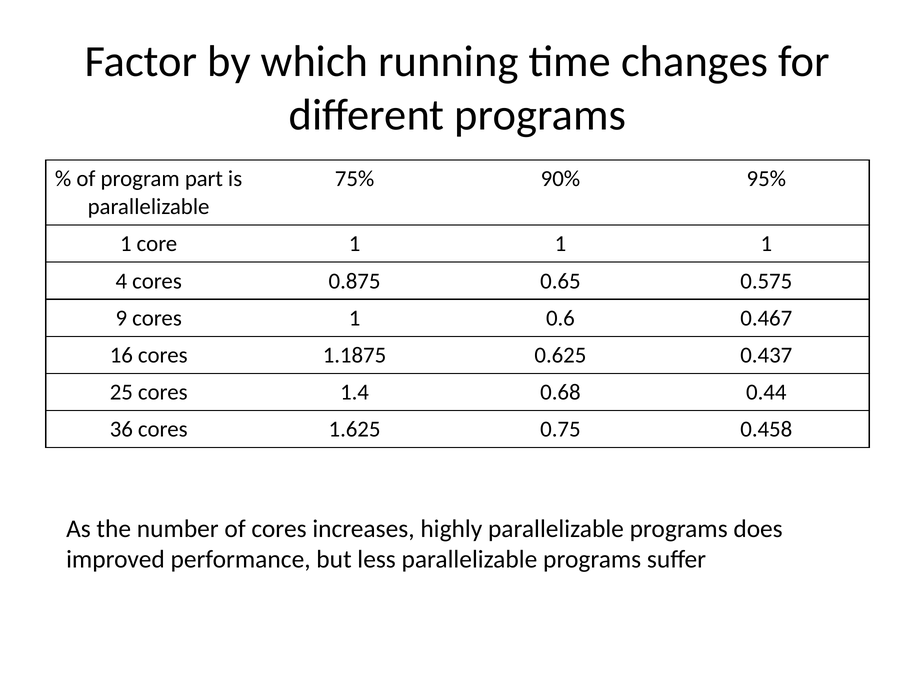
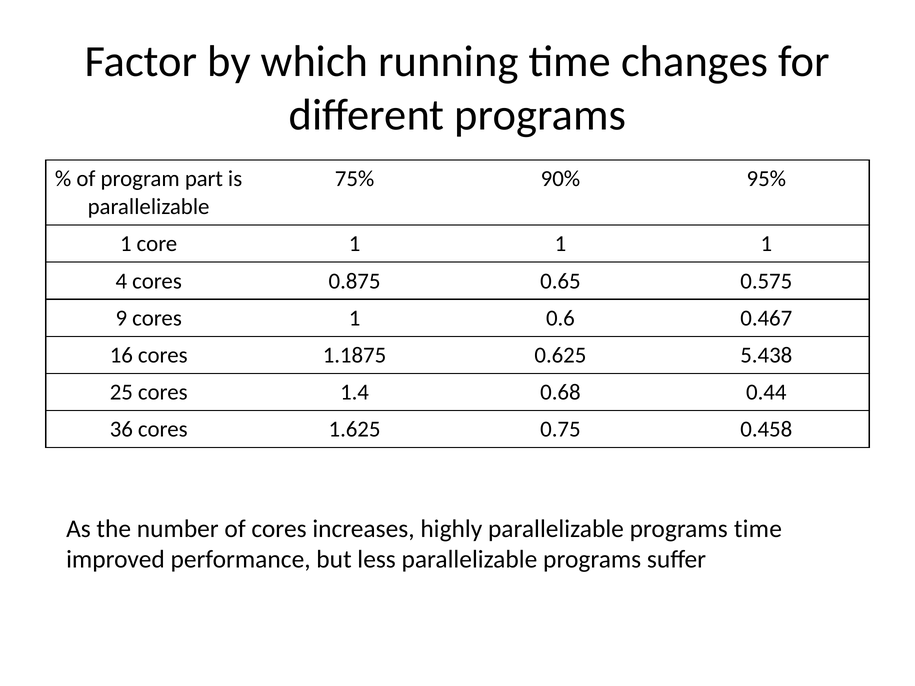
0.437: 0.437 -> 5.438
programs does: does -> time
